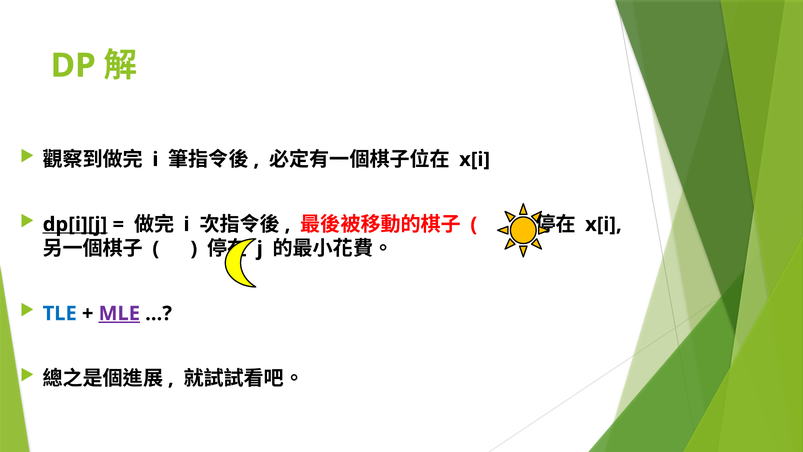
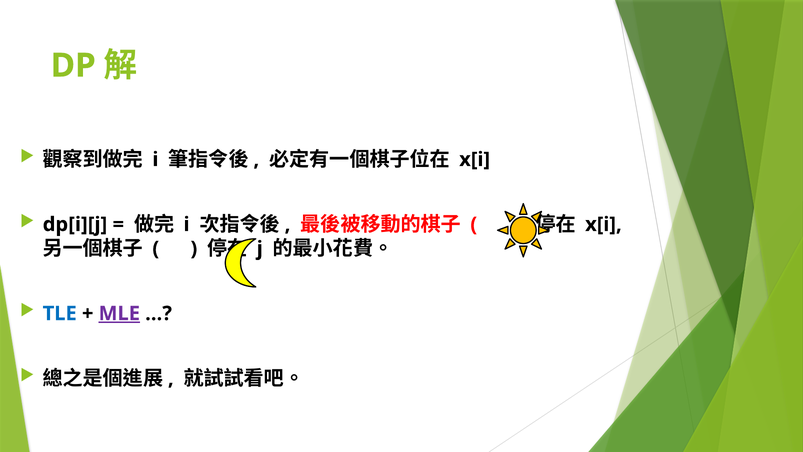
dp[i][j underline: present -> none
